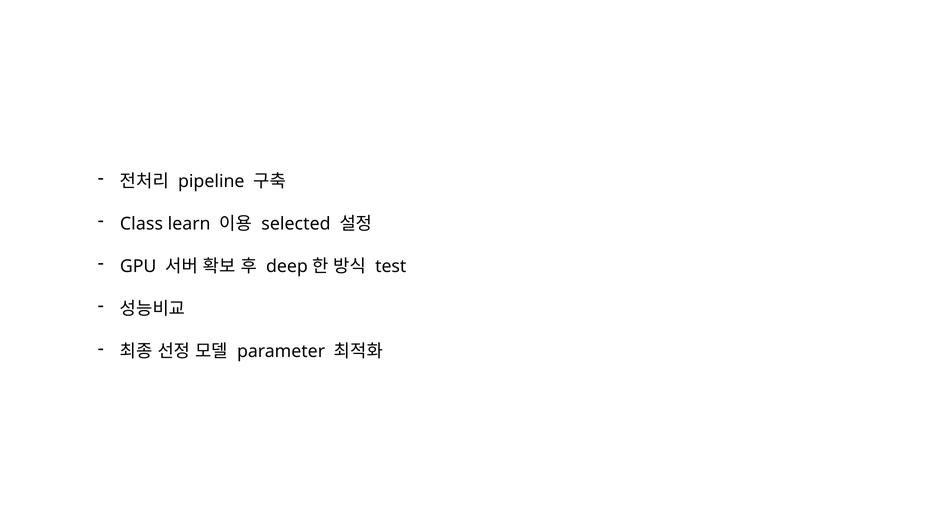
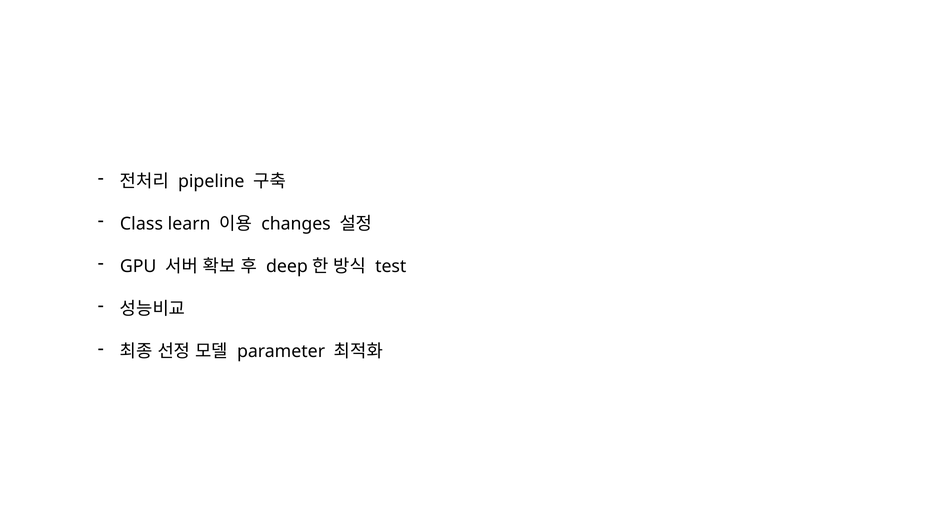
selected: selected -> changes
